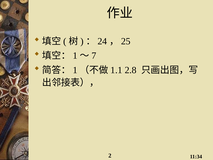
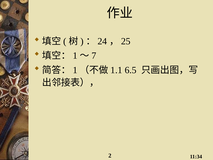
2.8: 2.8 -> 6.5
